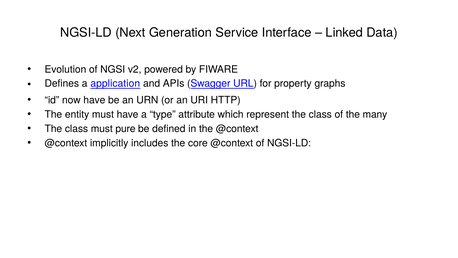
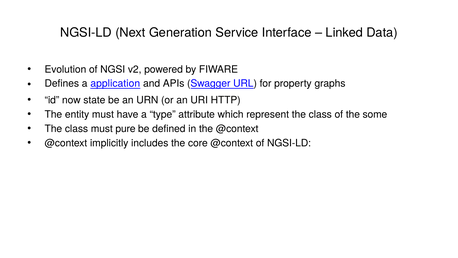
now have: have -> state
many: many -> some
